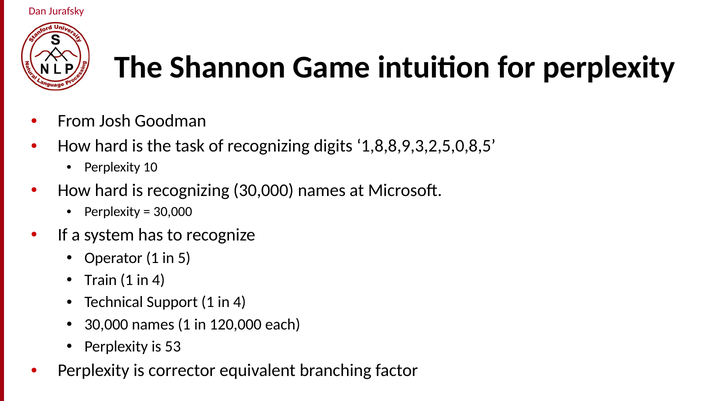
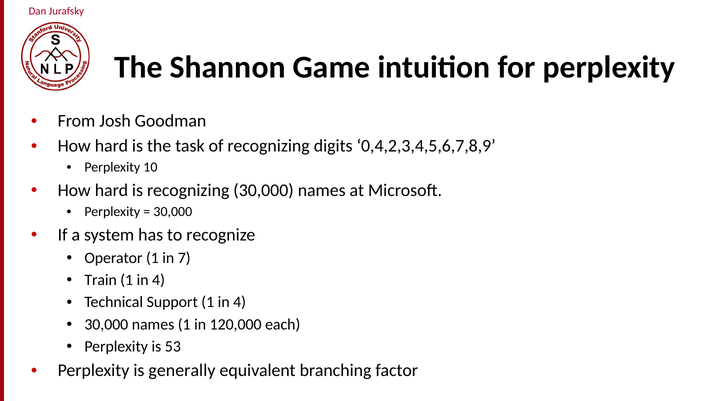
1,8,8,9,3,2,5,0,8,5: 1,8,8,9,3,2,5,0,8,5 -> 0,4,2,3,4,5,6,7,8,9
5: 5 -> 7
corrector: corrector -> generally
